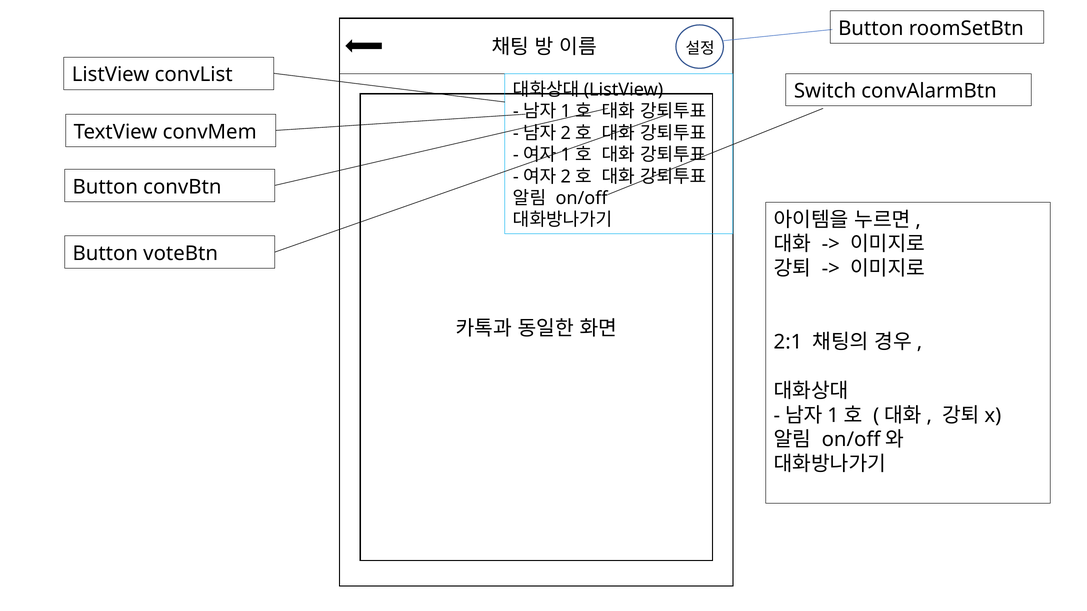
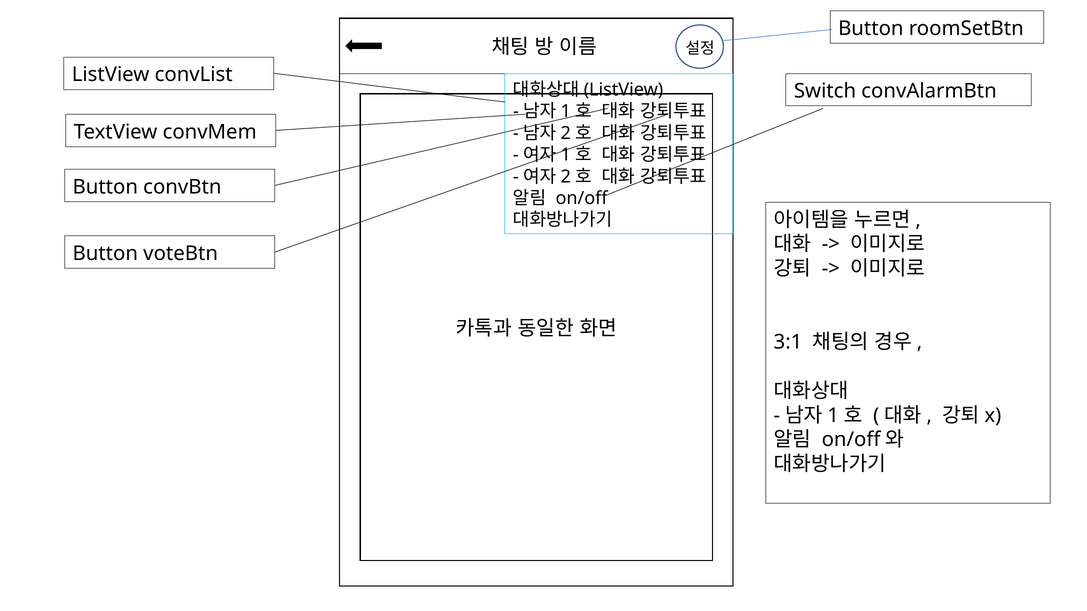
2:1: 2:1 -> 3:1
